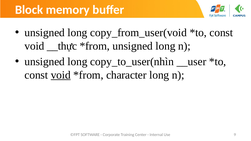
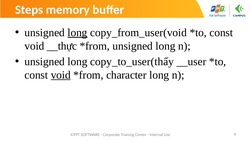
Block: Block -> Steps
long at (77, 33) underline: none -> present
copy_to_user(nhìn: copy_to_user(nhìn -> copy_to_user(thấy
